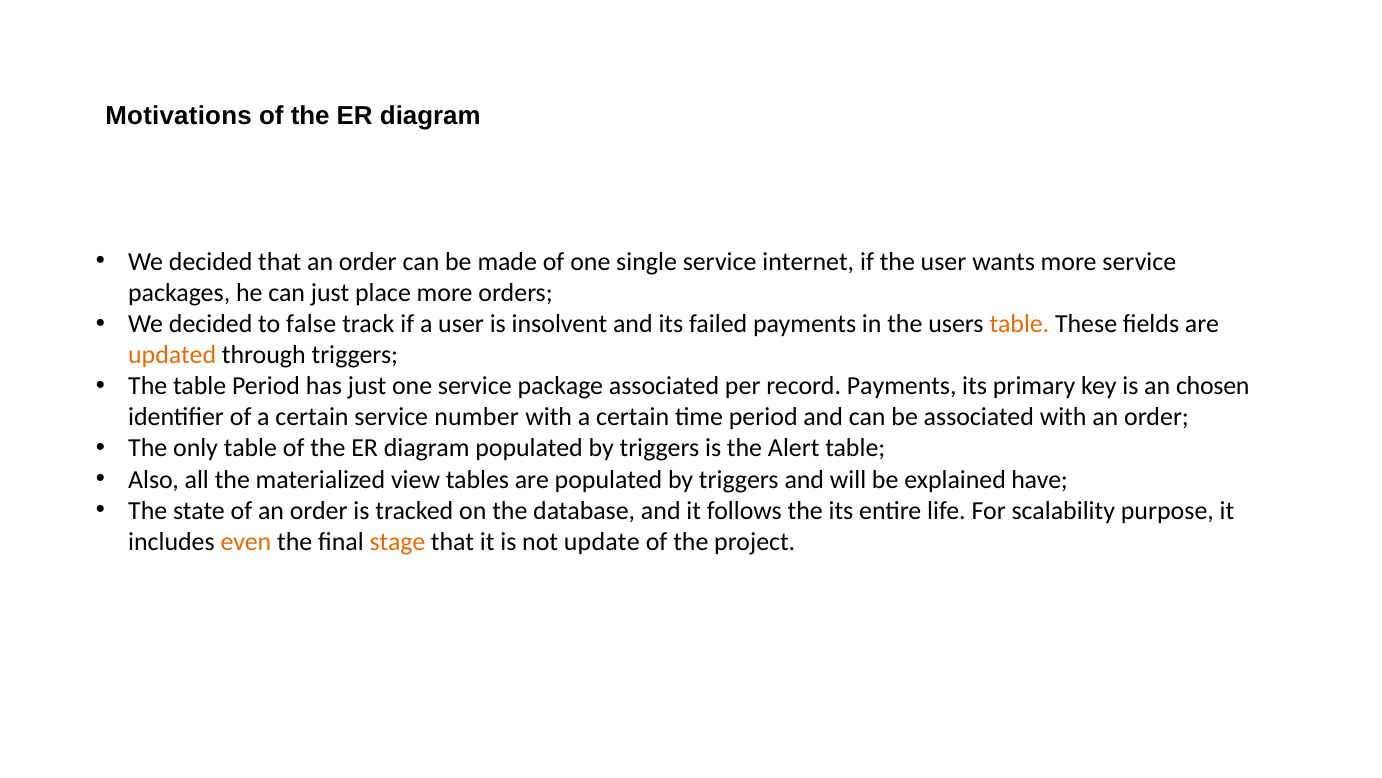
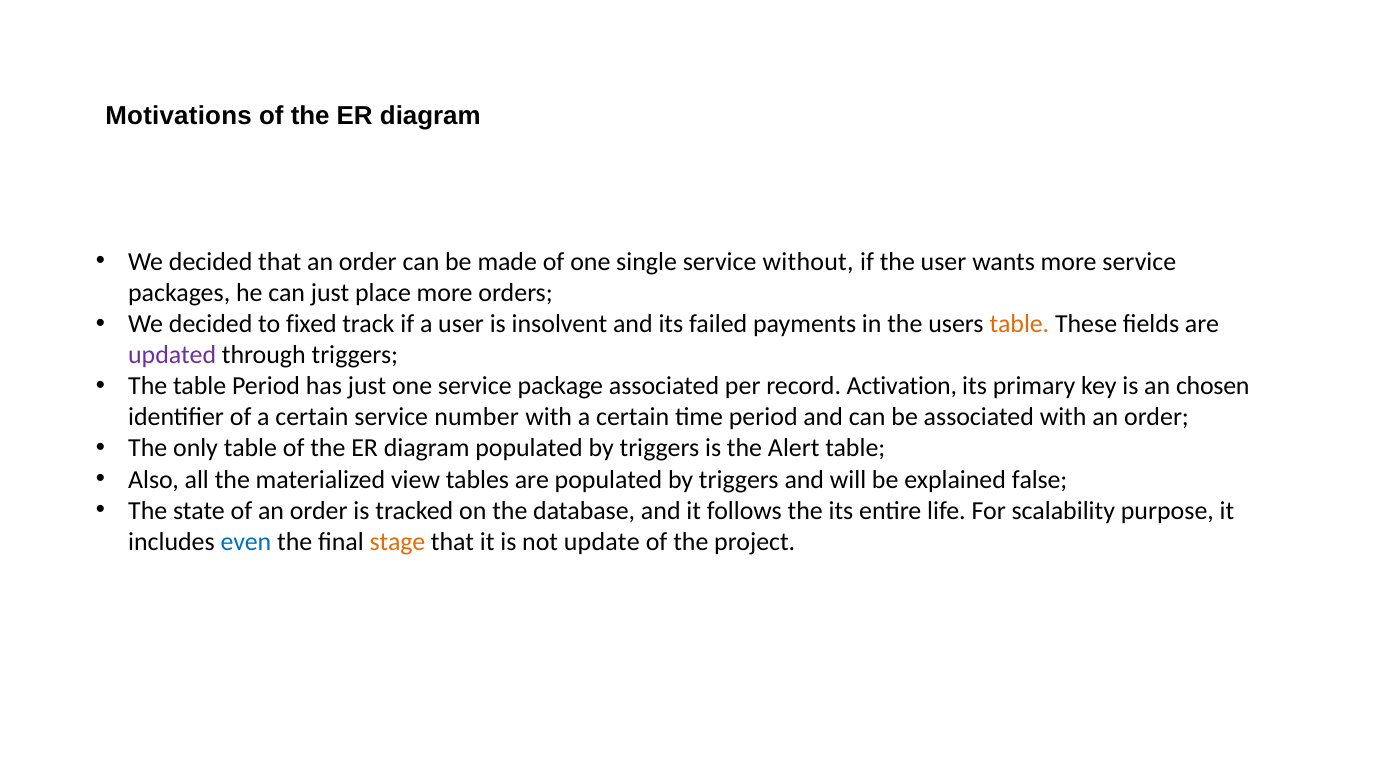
internet: internet -> without
false: false -> fixed
updated colour: orange -> purple
record Payments: Payments -> Activation
have: have -> false
even colour: orange -> blue
